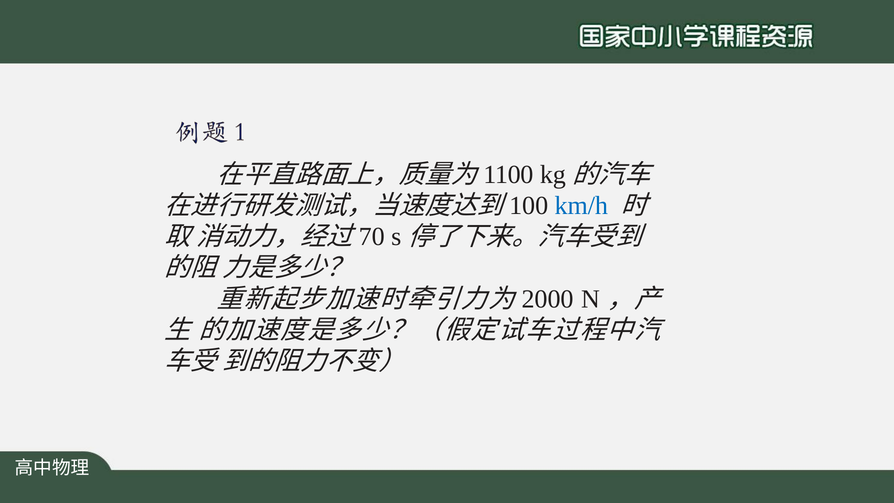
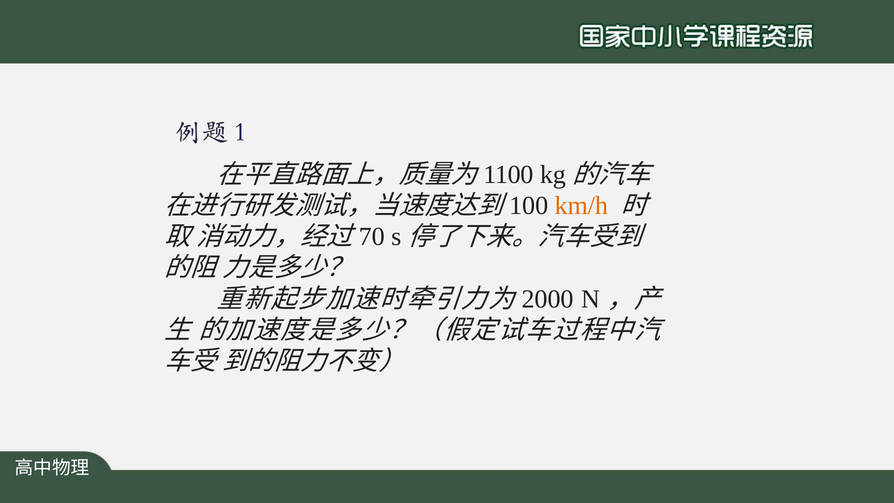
km/h colour: blue -> orange
